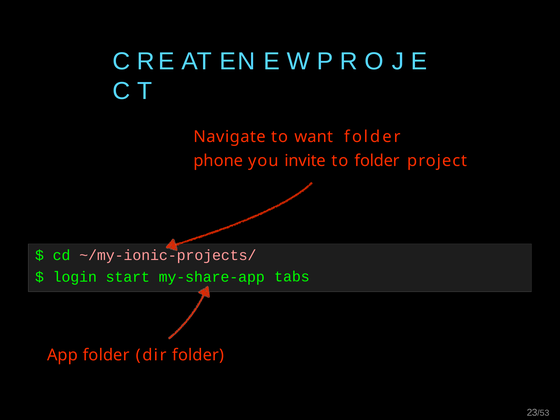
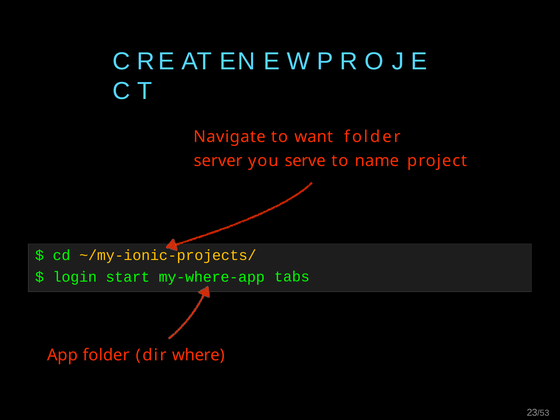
phone: phone -> server
invite: invite -> serve
to folder: folder -> name
~/my-ionic-projects/ colour: pink -> yellow
my-share-app: my-share-app -> my-where-app
dir folder: folder -> where
